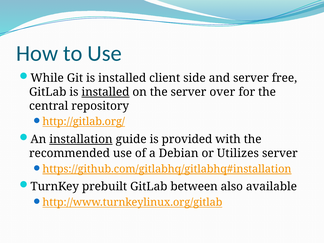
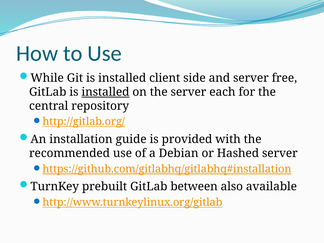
over: over -> each
installation underline: present -> none
Utilizes: Utilizes -> Hashed
